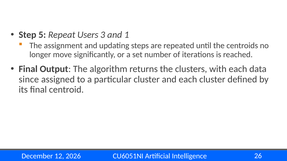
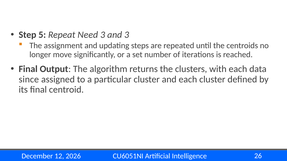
Users: Users -> Need
and 1: 1 -> 3
